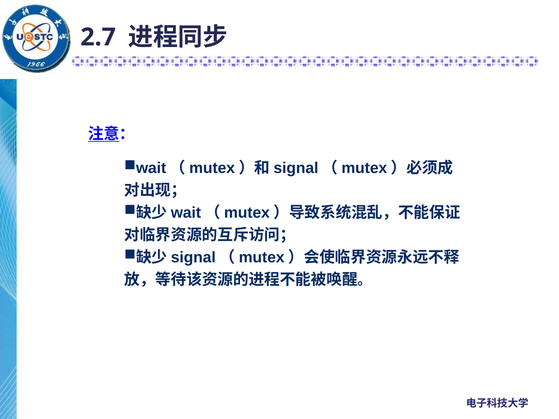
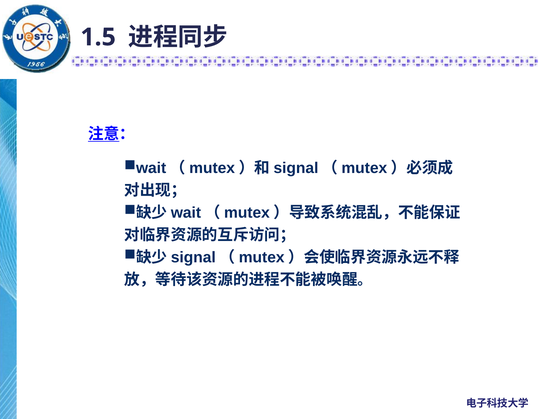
2.7: 2.7 -> 1.5
